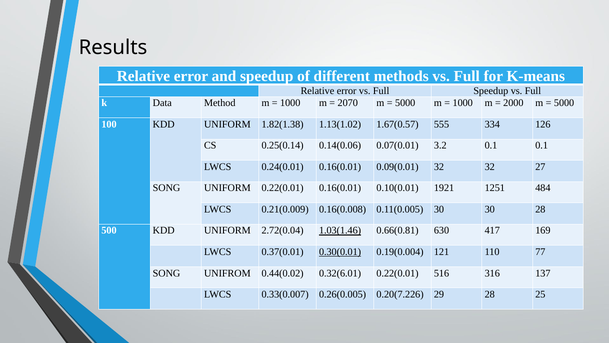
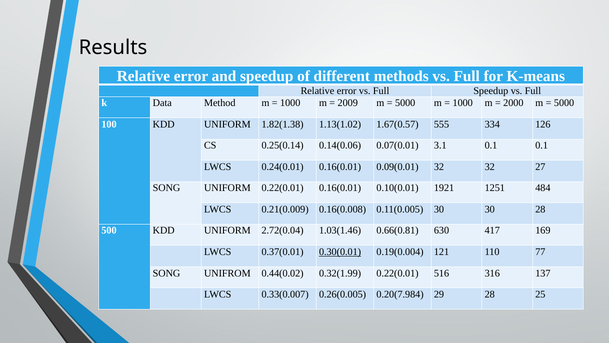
2070: 2070 -> 2009
3.2: 3.2 -> 3.1
1.03(1.46 underline: present -> none
0.32(6.01: 0.32(6.01 -> 0.32(1.99
0.20(7.226: 0.20(7.226 -> 0.20(7.984
